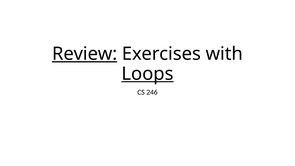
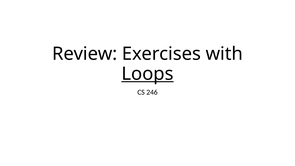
Review underline: present -> none
